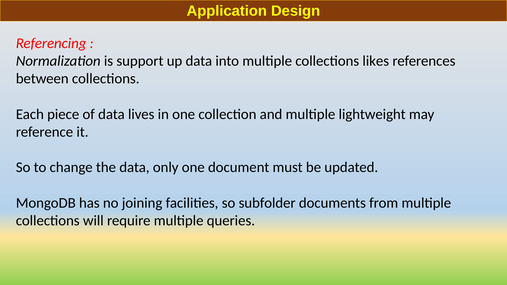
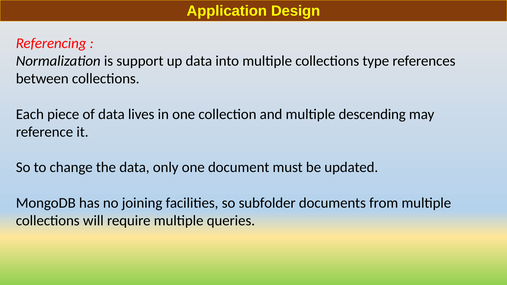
likes: likes -> type
lightweight: lightweight -> descending
